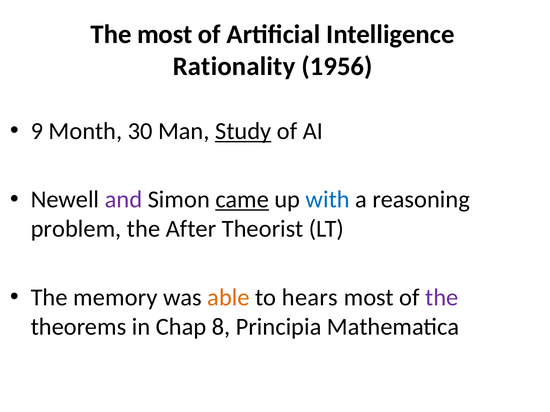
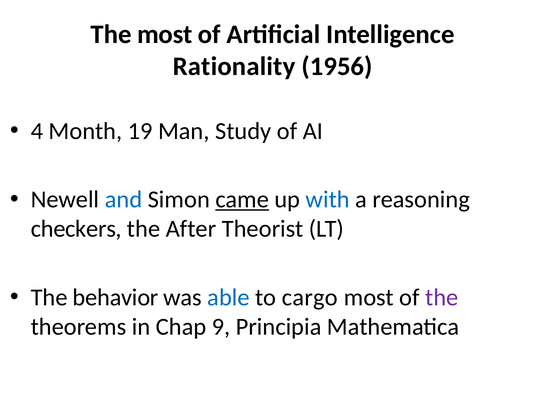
9: 9 -> 4
30: 30 -> 19
Study underline: present -> none
and colour: purple -> blue
problem: problem -> checkers
memory: memory -> behavior
able colour: orange -> blue
hears: hears -> cargo
8: 8 -> 9
